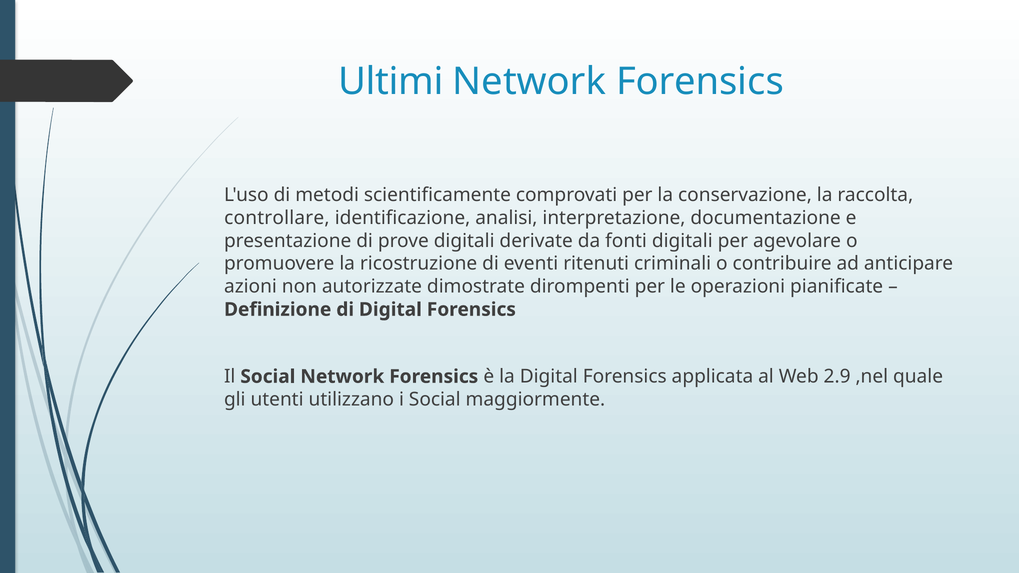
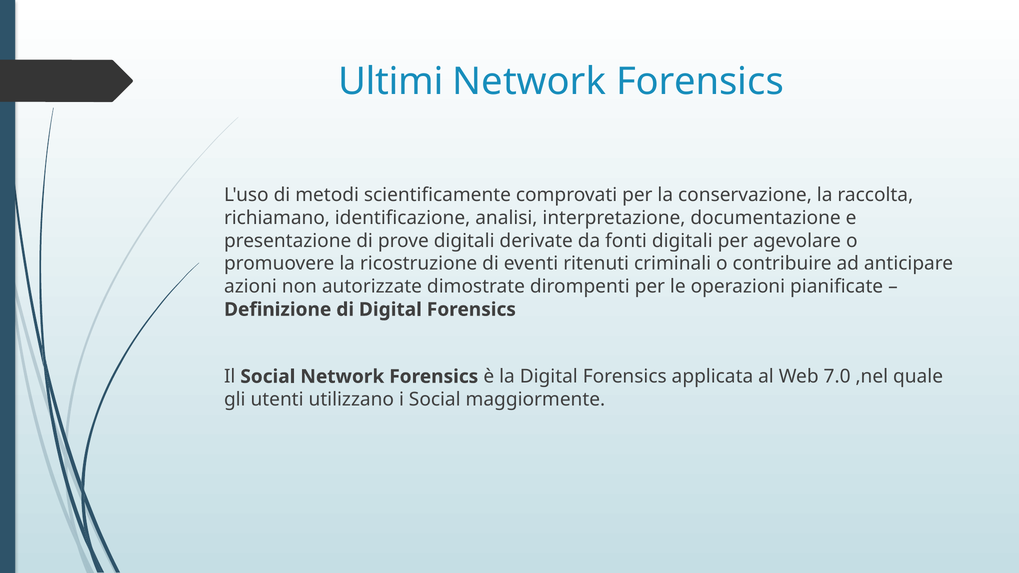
controllare: controllare -> richiamano
2.9: 2.9 -> 7.0
